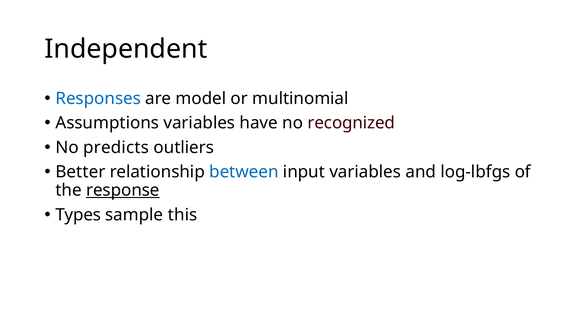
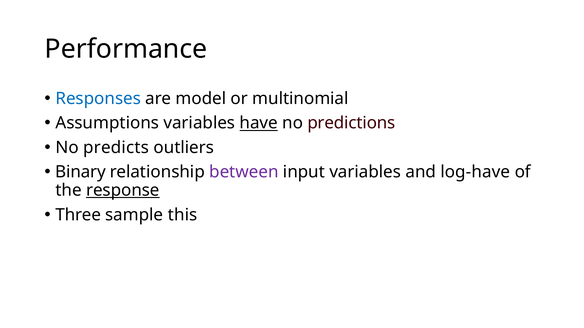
Independent: Independent -> Performance
have underline: none -> present
recognized: recognized -> predictions
Better: Better -> Binary
between colour: blue -> purple
log-lbfgs: log-lbfgs -> log-have
Types: Types -> Three
